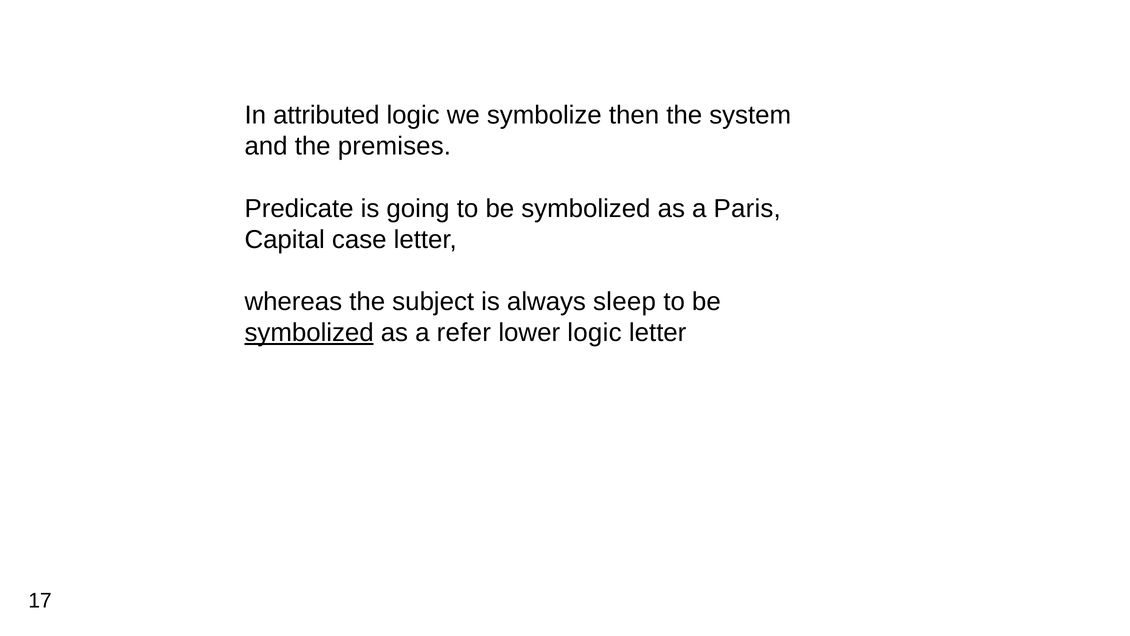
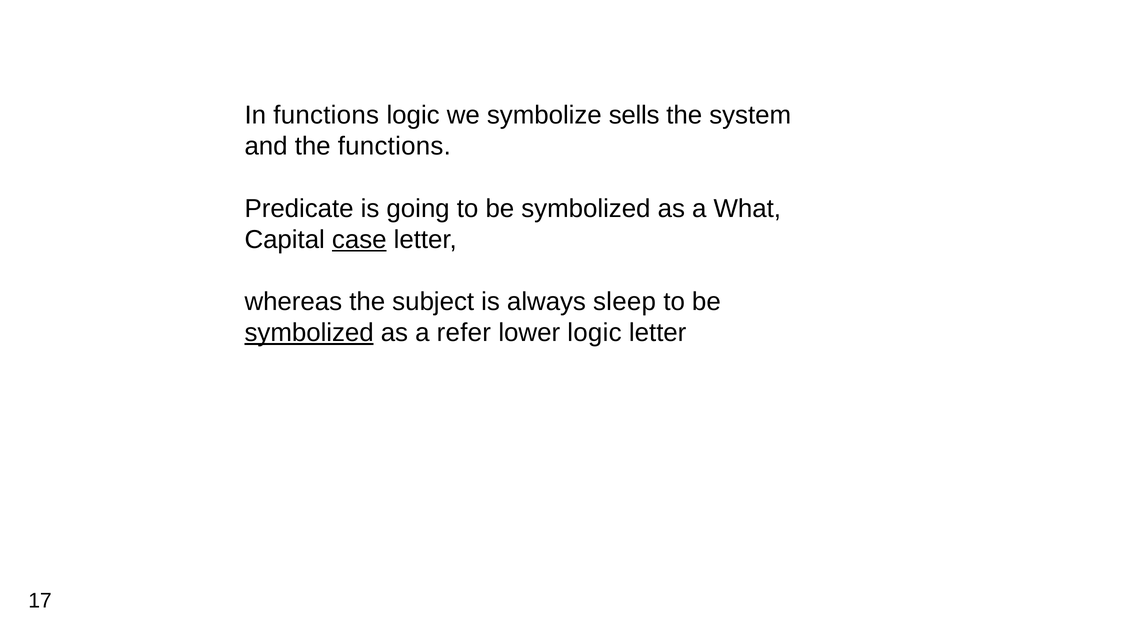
In attributed: attributed -> functions
then: then -> sells
the premises: premises -> functions
Paris: Paris -> What
case underline: none -> present
